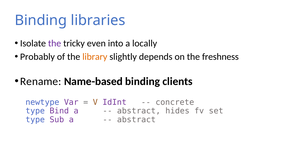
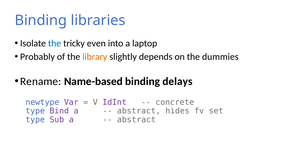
the at (55, 43) colour: purple -> blue
locally: locally -> laptop
freshness: freshness -> dummies
clients: clients -> delays
